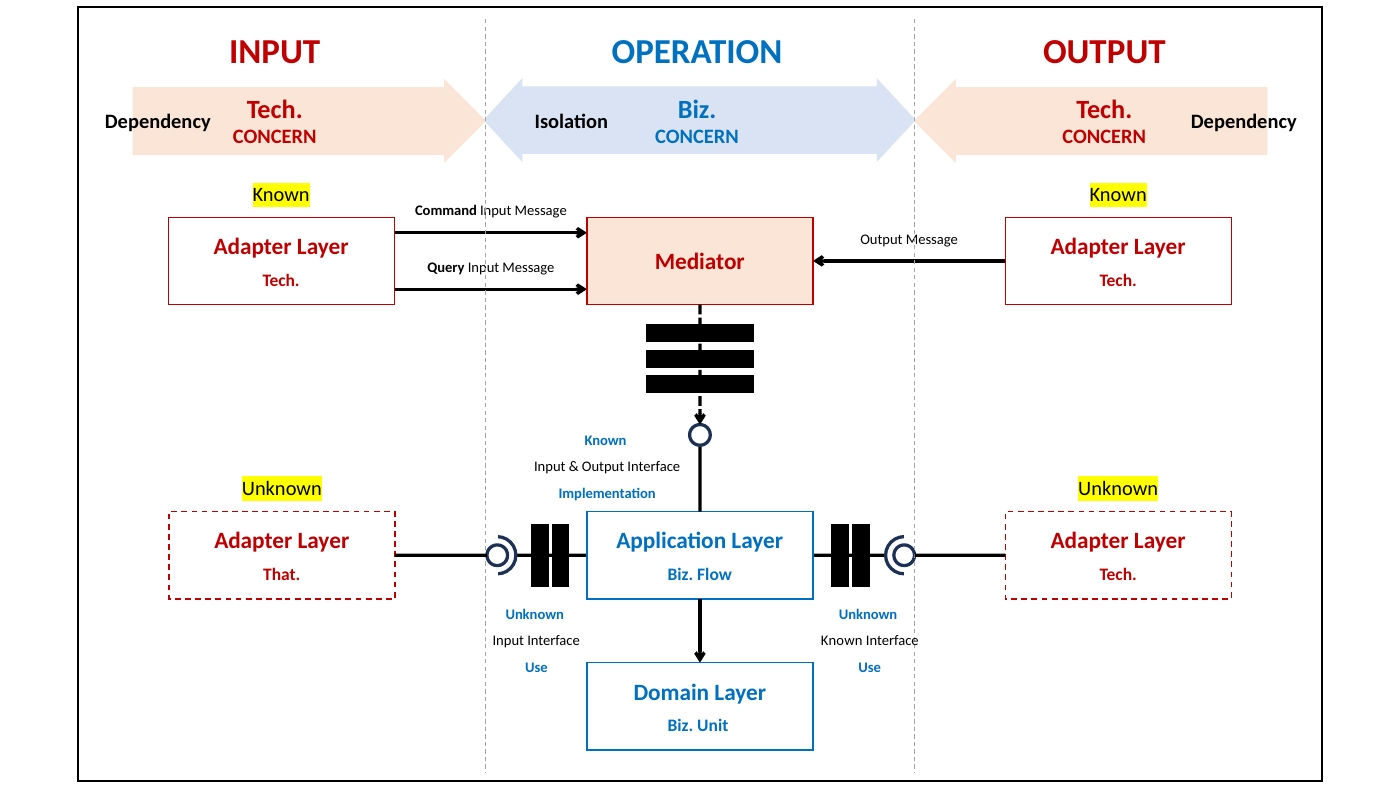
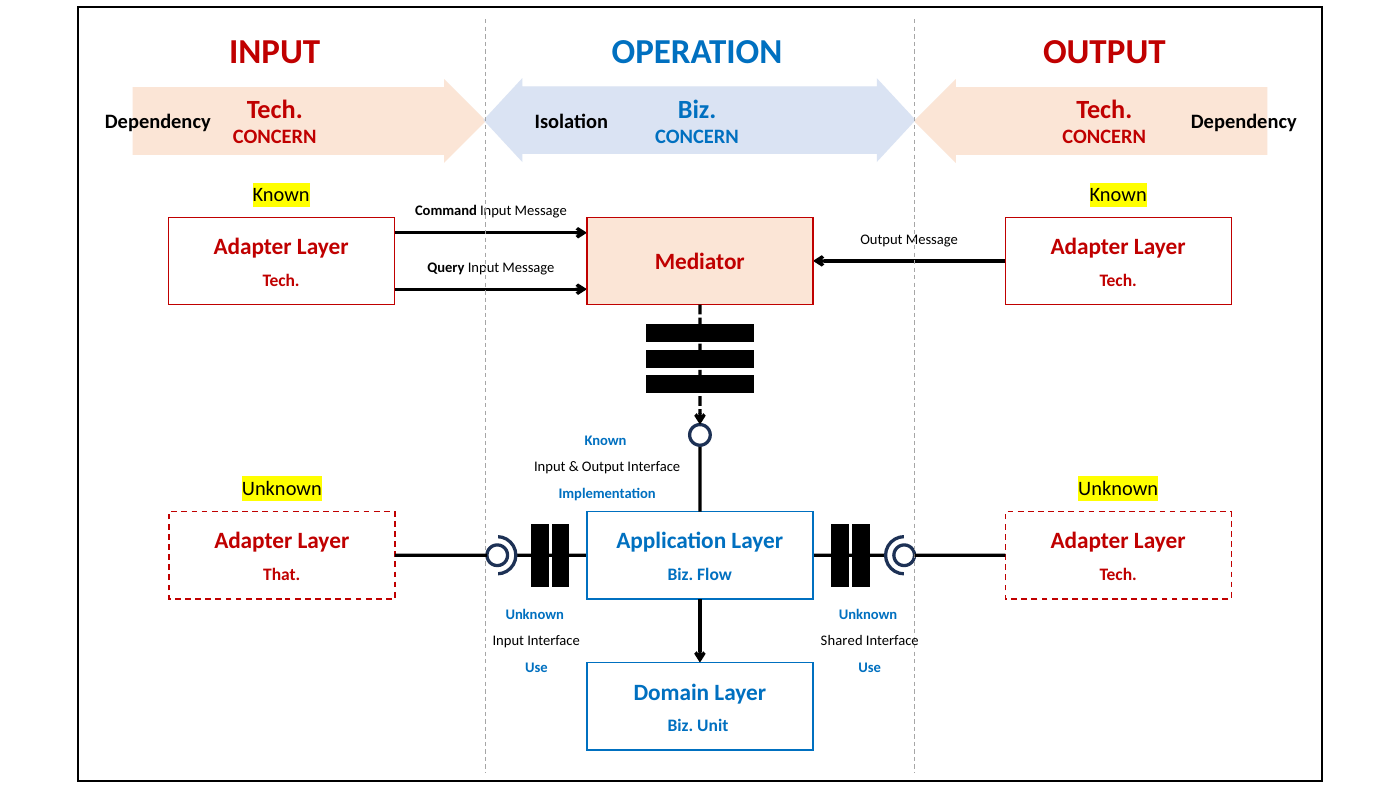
Known at (842, 640): Known -> Shared
